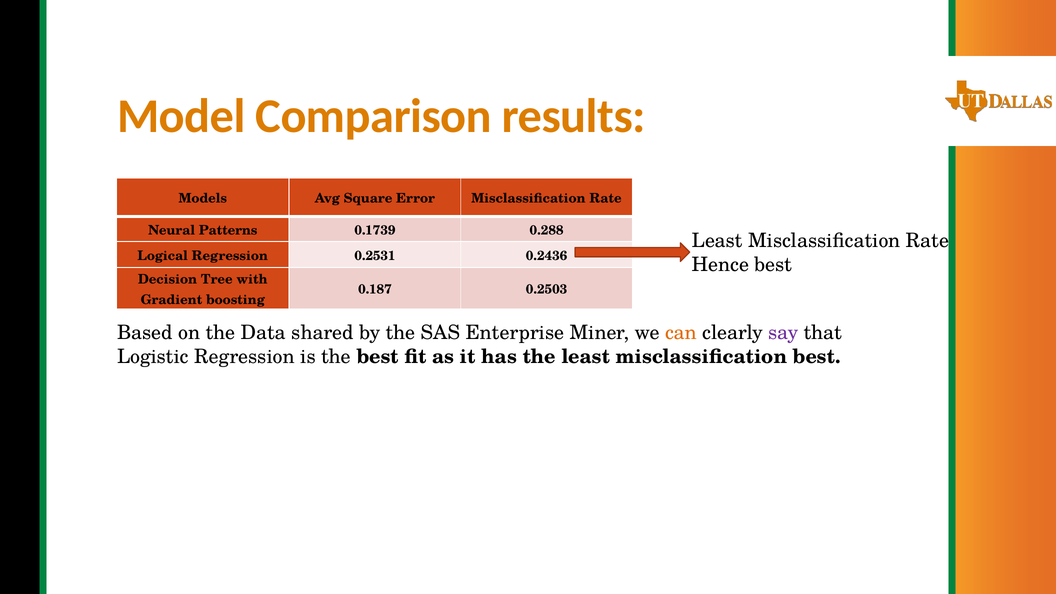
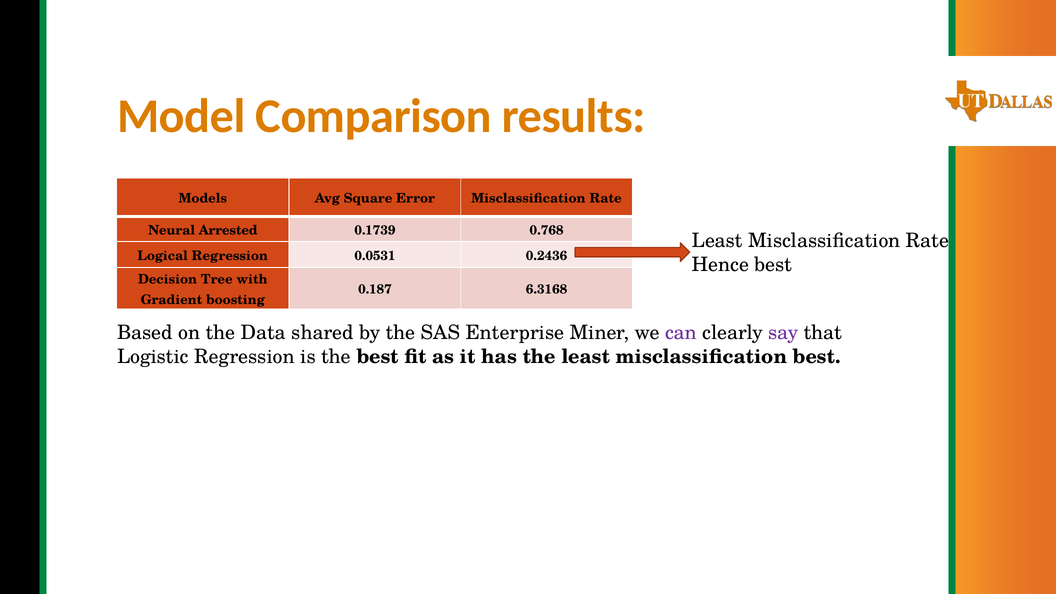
Patterns: Patterns -> Arrested
0.288: 0.288 -> 0.768
0.2531: 0.2531 -> 0.0531
0.2503: 0.2503 -> 6.3168
can colour: orange -> purple
